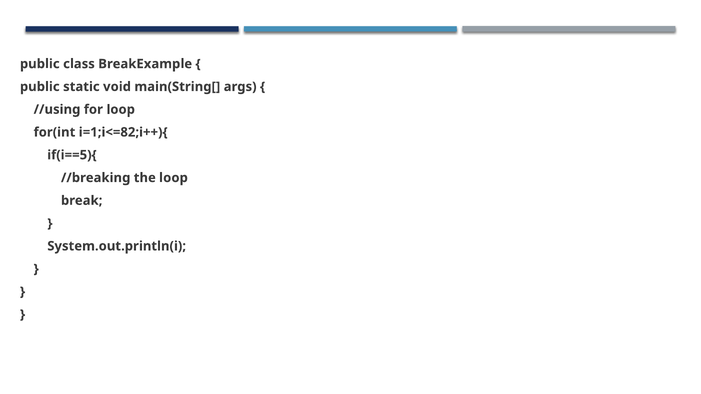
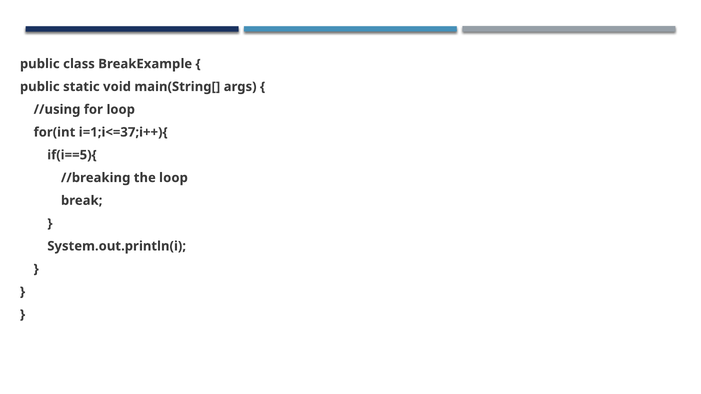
i=1;i<=82;i++){: i=1;i<=82;i++){ -> i=1;i<=37;i++){
